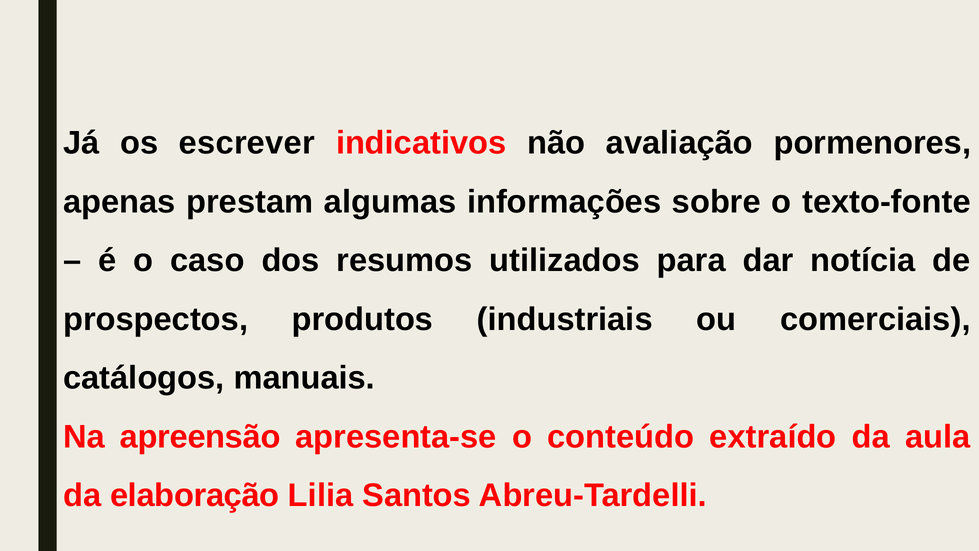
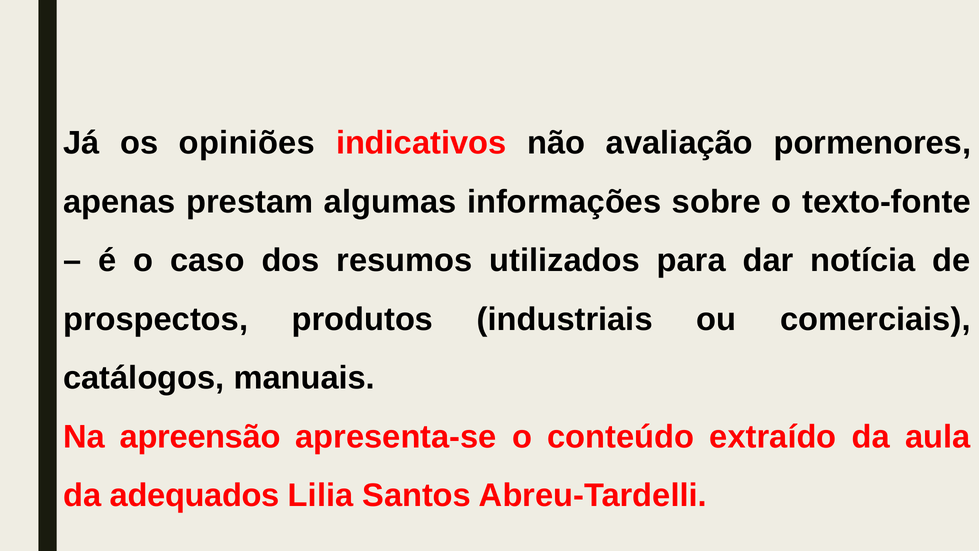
escrever: escrever -> opiniões
elaboração: elaboração -> adequados
